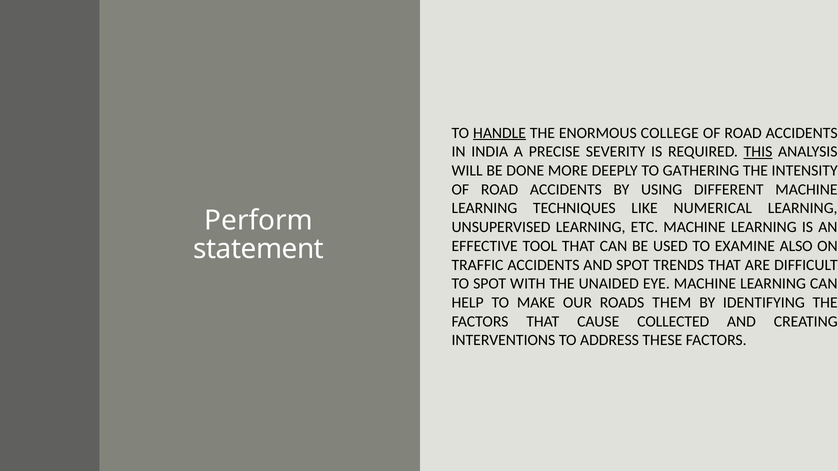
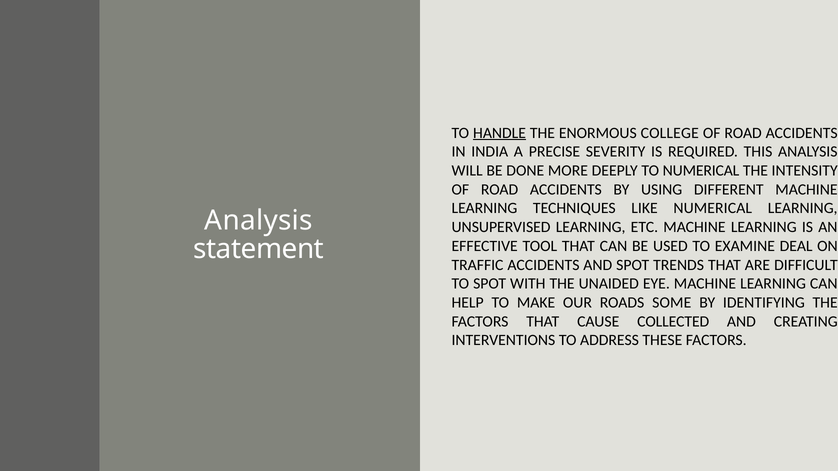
THIS underline: present -> none
TO GATHERING: GATHERING -> NUMERICAL
Perform at (259, 221): Perform -> Analysis
ALSO: ALSO -> DEAL
THEM: THEM -> SOME
